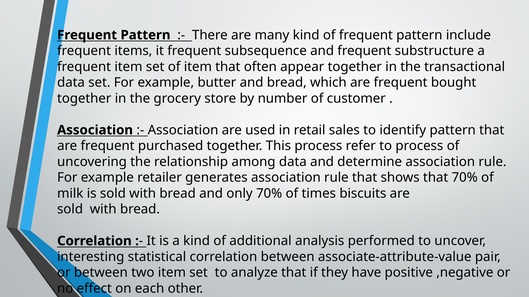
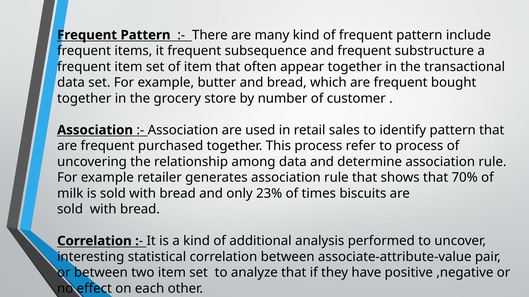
only 70%: 70% -> 23%
